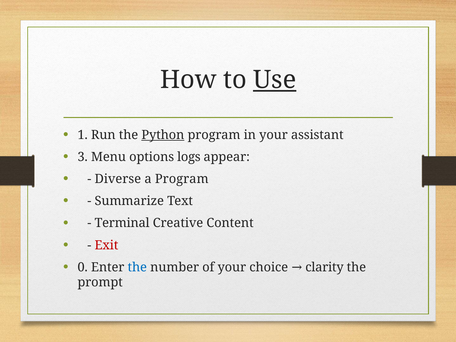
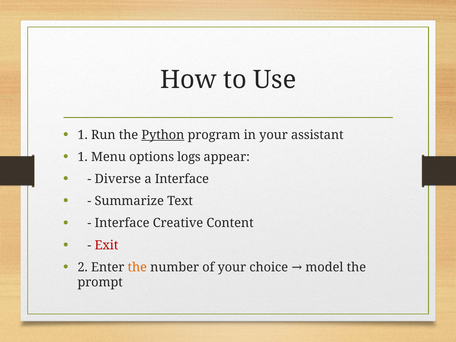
Use underline: present -> none
3 at (83, 157): 3 -> 1
a Program: Program -> Interface
Terminal at (122, 223): Terminal -> Interface
0: 0 -> 2
the at (137, 267) colour: blue -> orange
clarity: clarity -> model
